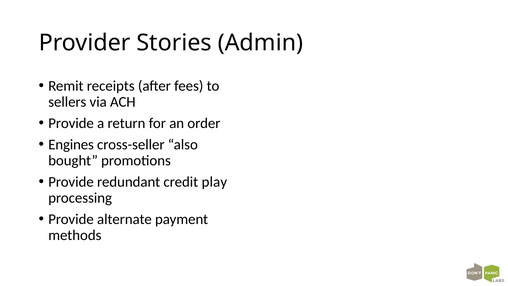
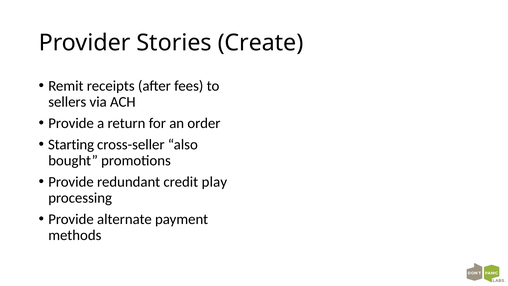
Admin: Admin -> Create
Engines: Engines -> Starting
